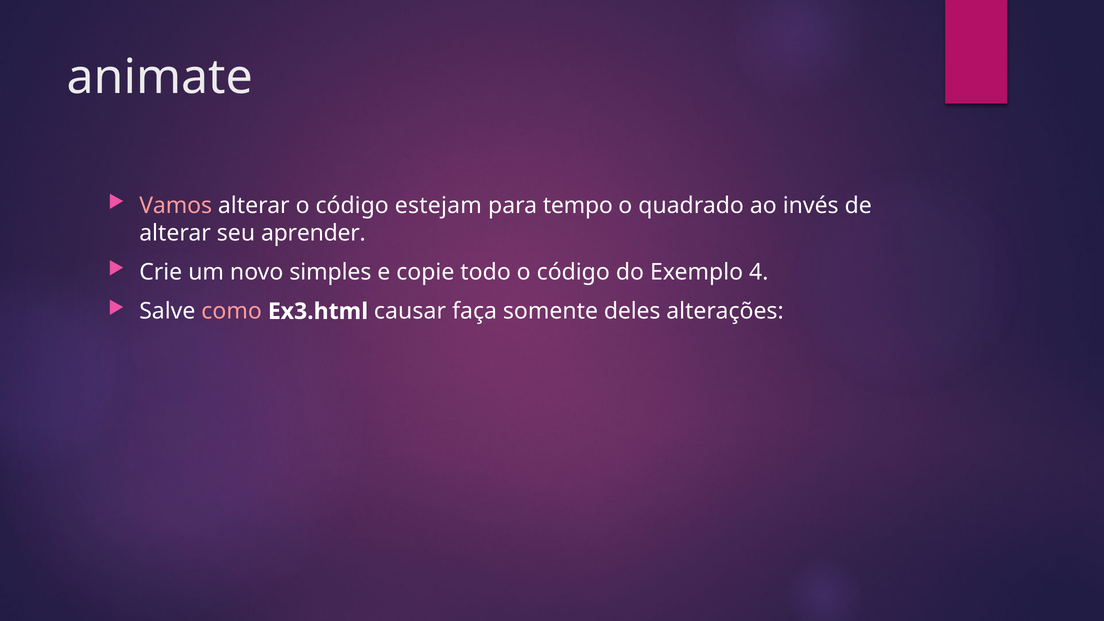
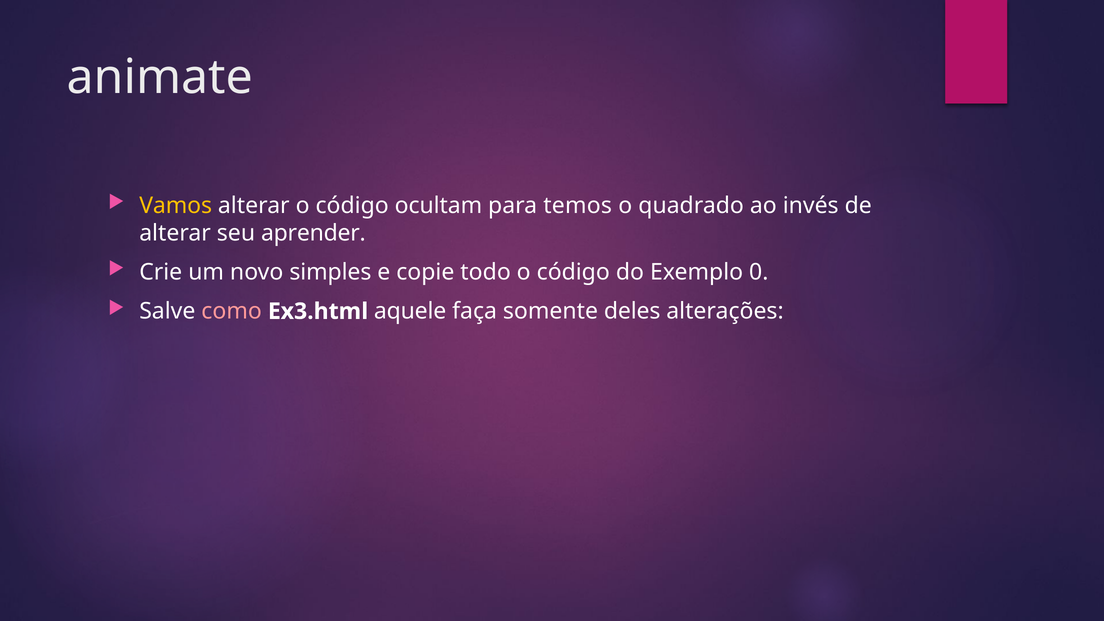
Vamos colour: pink -> yellow
estejam: estejam -> ocultam
tempo: tempo -> temos
4: 4 -> 0
causar: causar -> aquele
